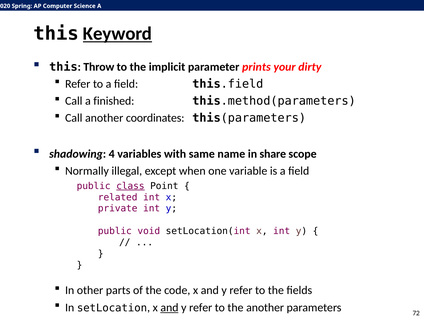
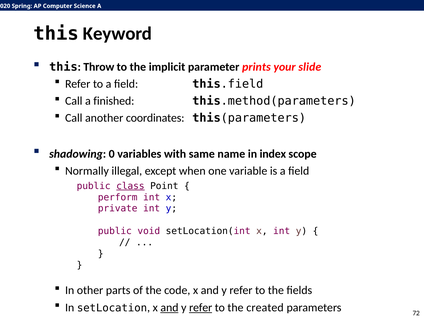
Keyword underline: present -> none
dirty: dirty -> slide
4: 4 -> 0
share: share -> index
related: related -> perform
refer at (201, 307) underline: none -> present
the another: another -> created
